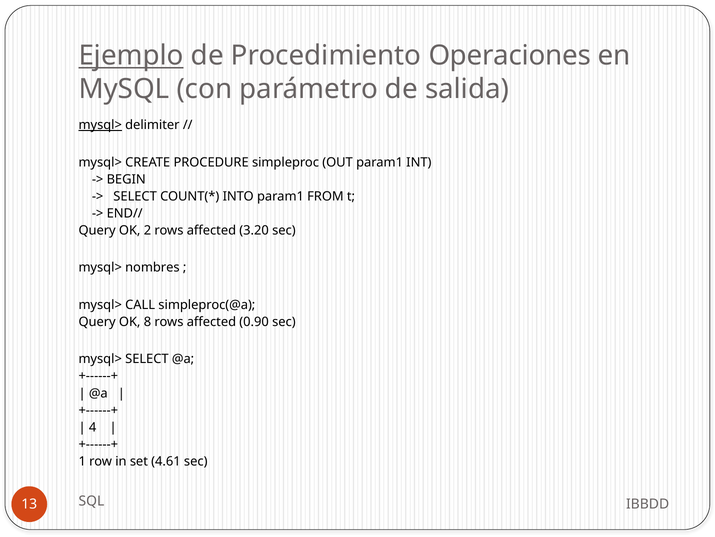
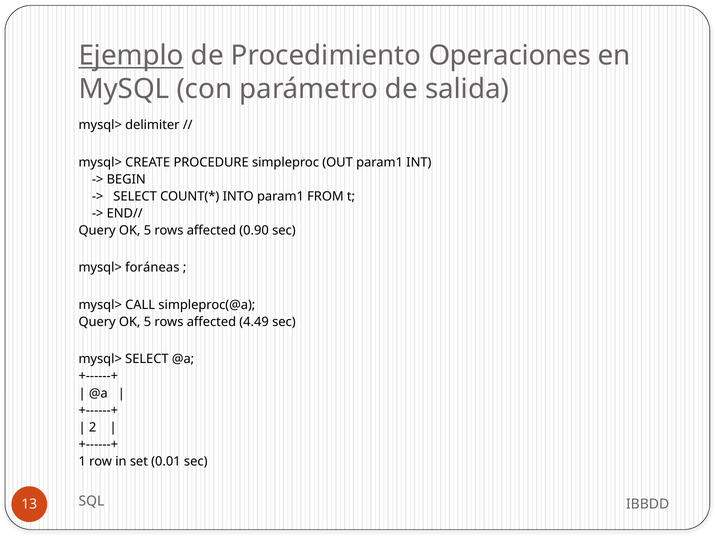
mysql> at (100, 125) underline: present -> none
2 at (147, 230): 2 -> 5
3.20: 3.20 -> 0.90
nombres: nombres -> foráneas
8 at (147, 322): 8 -> 5
0.90: 0.90 -> 4.49
4: 4 -> 2
4.61: 4.61 -> 0.01
